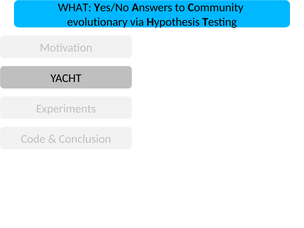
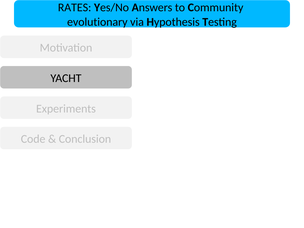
WHAT: WHAT -> RATES
